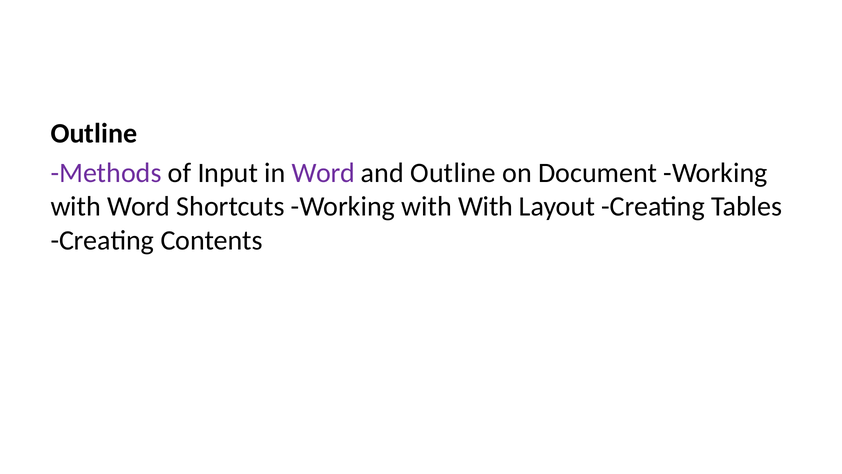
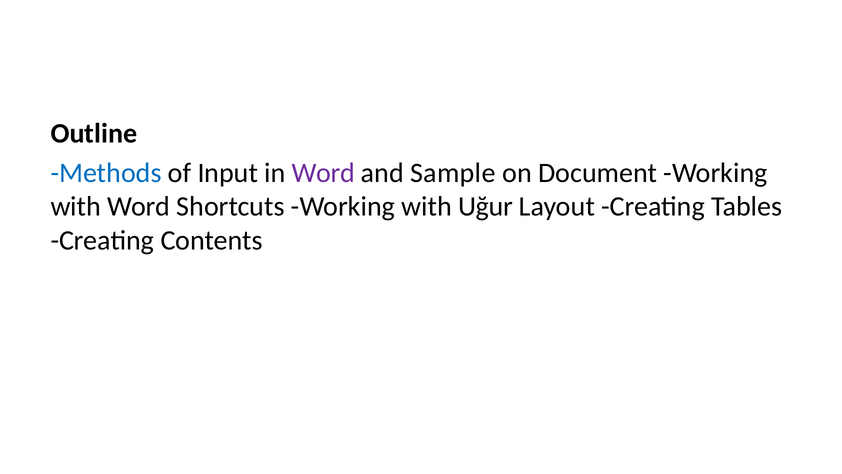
Methods colour: purple -> blue
and Outline: Outline -> Sample
with With: With -> Uğur
